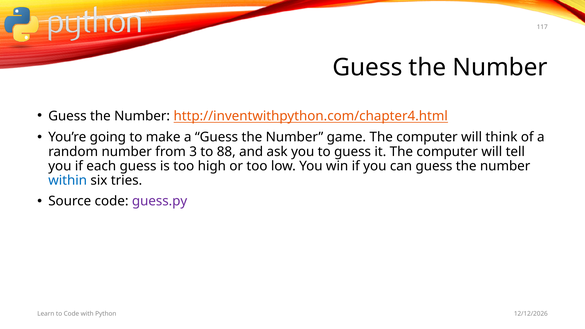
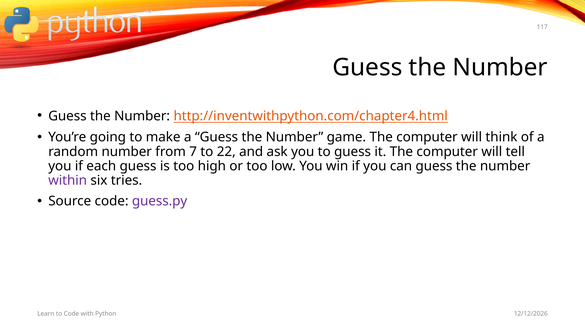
3: 3 -> 7
88: 88 -> 22
within colour: blue -> purple
